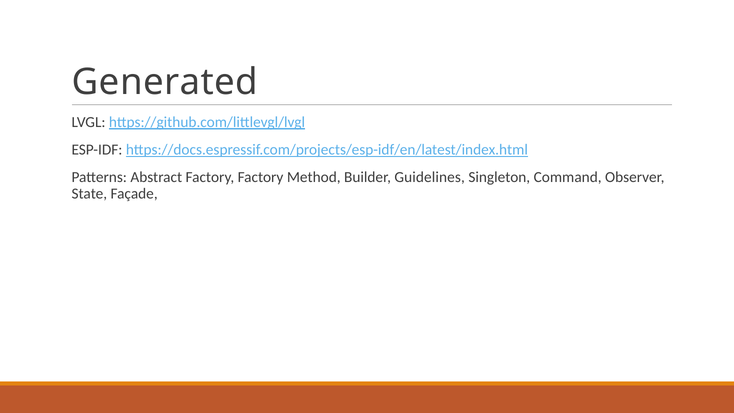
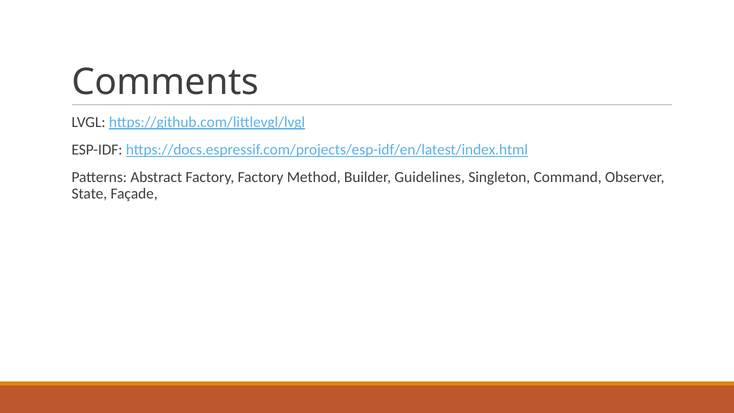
Generated: Generated -> Comments
